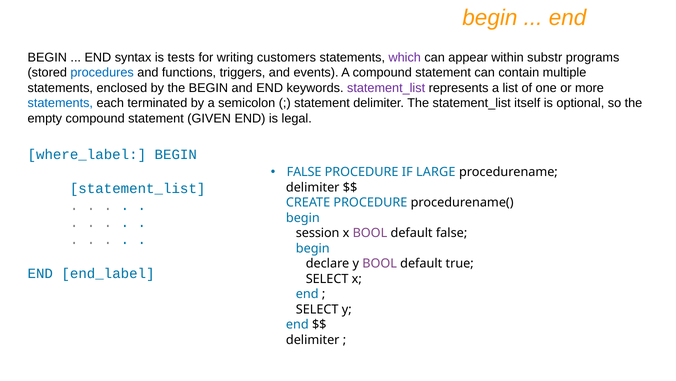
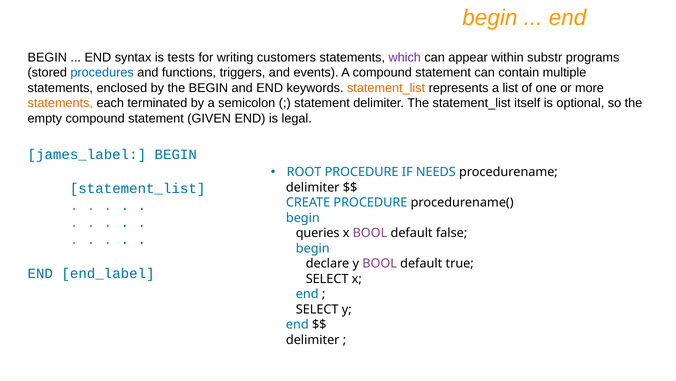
statement_list at (386, 88) colour: purple -> orange
statements at (60, 103) colour: blue -> orange
where_label: where_label -> james_label
FALSE at (304, 172): FALSE -> ROOT
LARGE: LARGE -> NEEDS
session: session -> queries
